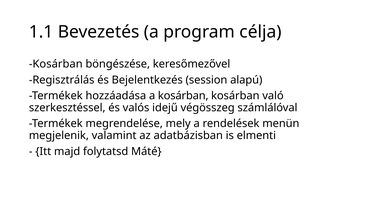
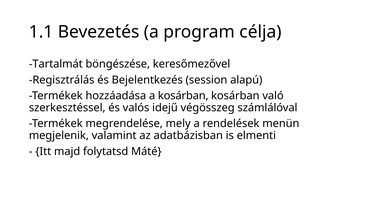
Kosárban at (56, 64): Kosárban -> Tartalmát
